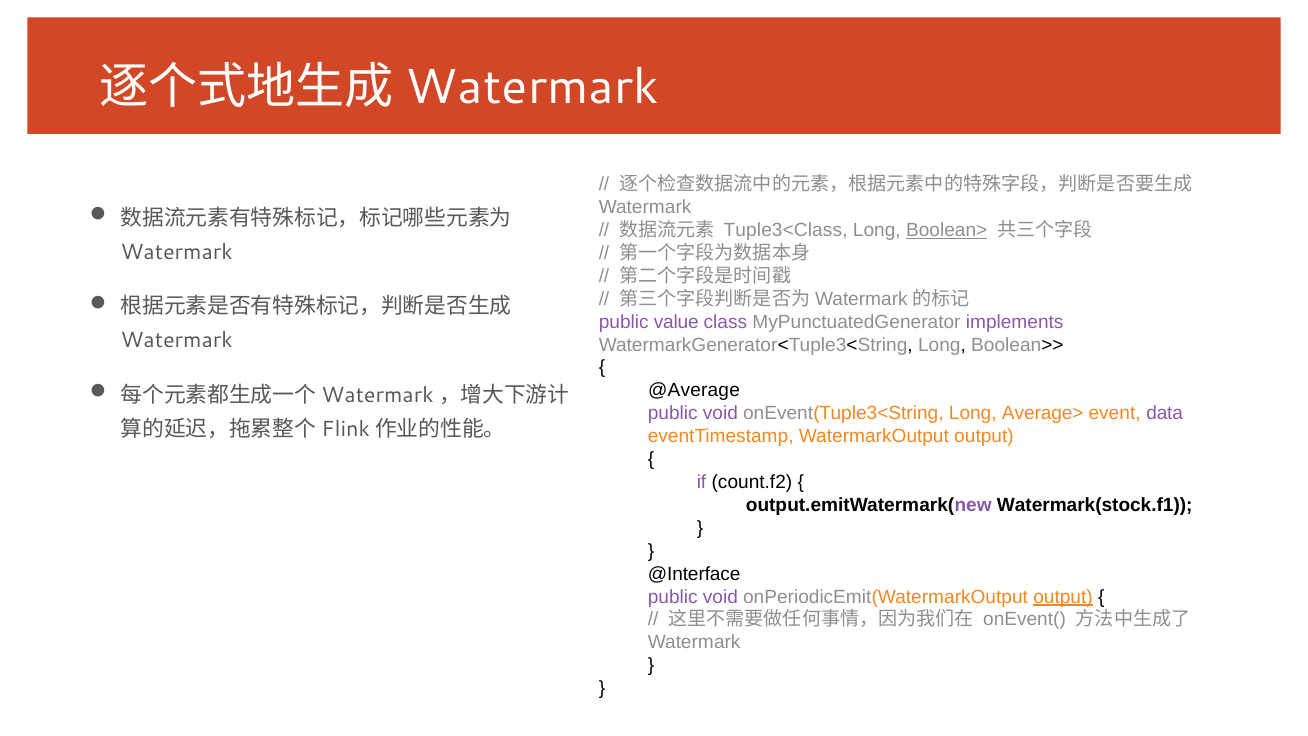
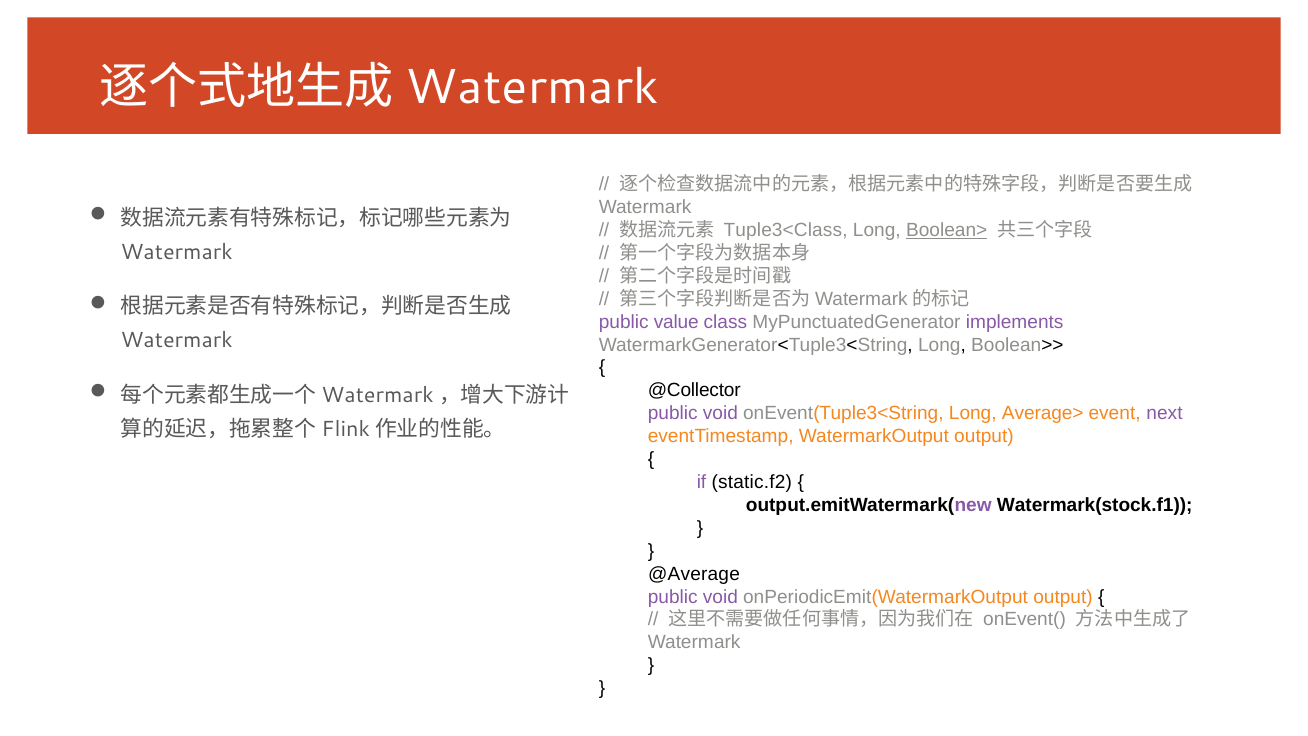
@Average: @Average -> @Collector
data: data -> next
count.f2: count.f2 -> static.f2
@Interface: @Interface -> @Average
output at (1063, 597) underline: present -> none
